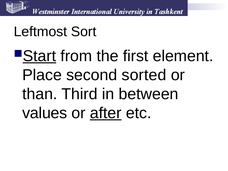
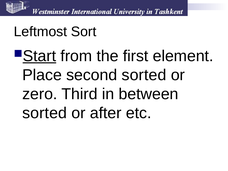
than: than -> zero
values at (45, 113): values -> sorted
after underline: present -> none
